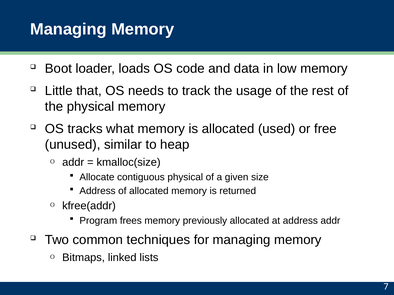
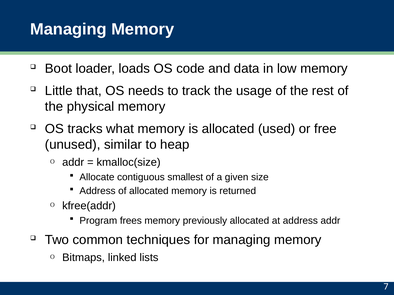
contiguous physical: physical -> smallest
